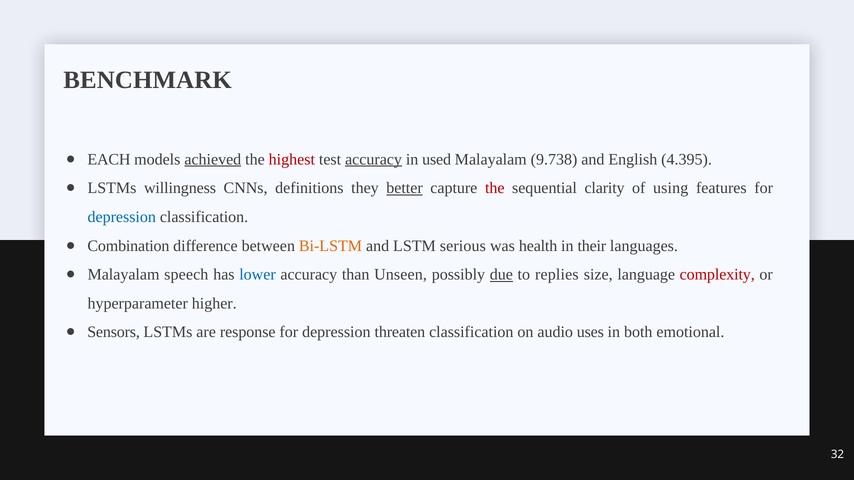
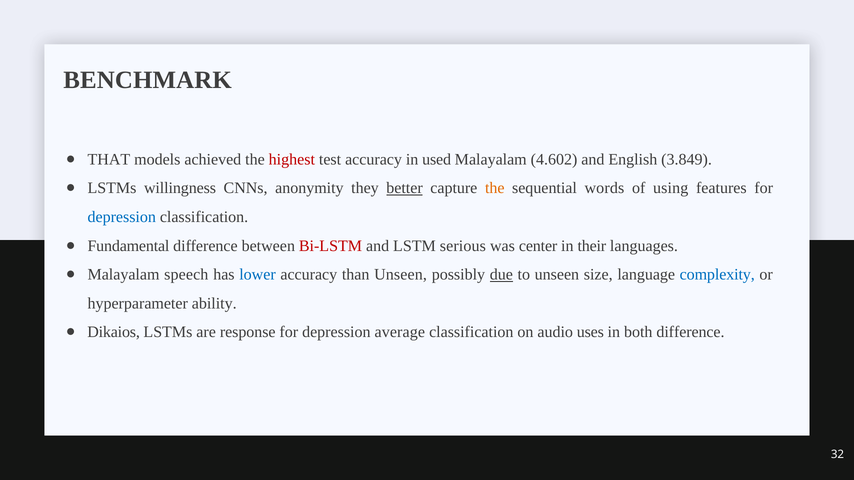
EACH: EACH -> THAT
achieved underline: present -> none
accuracy at (374, 159) underline: present -> none
9.738: 9.738 -> 4.602
4.395: 4.395 -> 3.849
definitions: definitions -> anonymity
the at (495, 188) colour: red -> orange
clarity: clarity -> words
Combination: Combination -> Fundamental
Bi-LSTM colour: orange -> red
health: health -> center
to replies: replies -> unseen
complexity colour: red -> blue
higher: higher -> ability
Sensors: Sensors -> Dikaios
threaten: threaten -> average
both emotional: emotional -> difference
